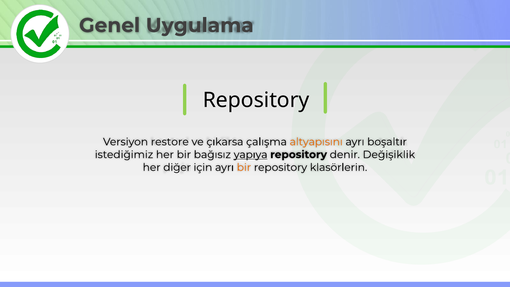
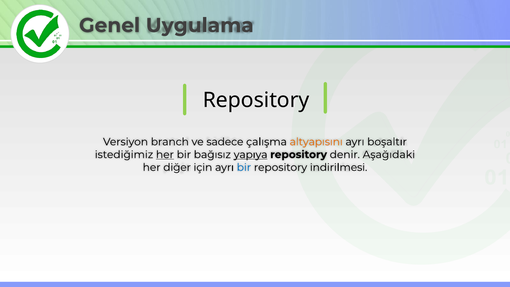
restore: restore -> branch
çıkarsa: çıkarsa -> sadece
her at (165, 155) underline: none -> present
Değişiklik: Değişiklik -> Aşağıdaki
bir at (244, 167) colour: orange -> blue
klasörlerin: klasörlerin -> indirilmesi
